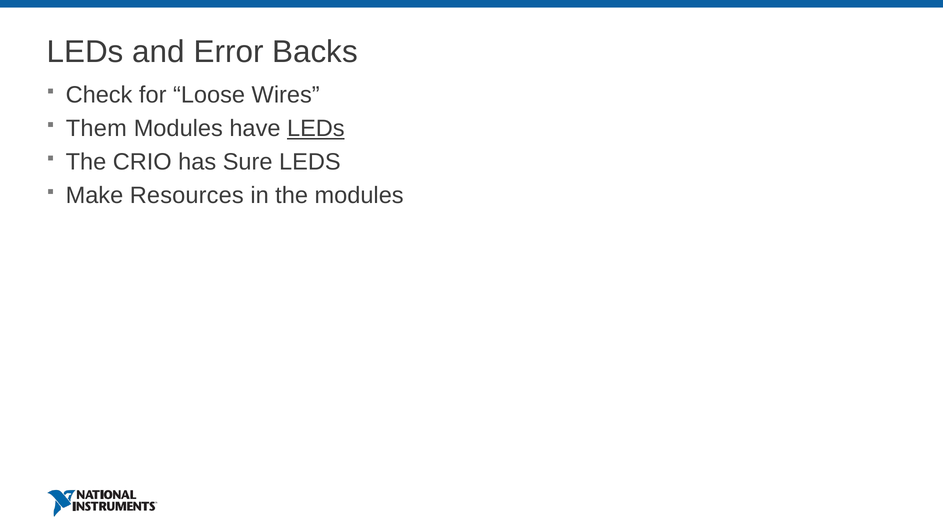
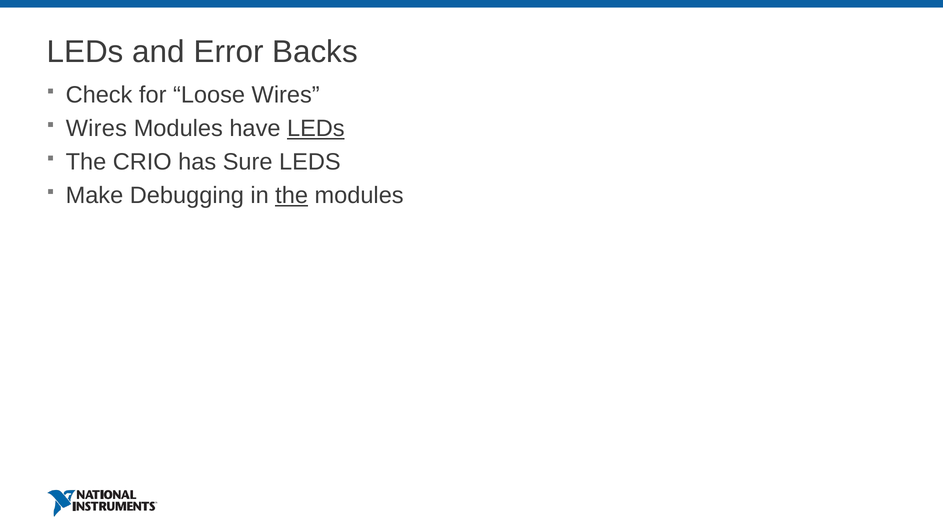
Them at (96, 128): Them -> Wires
Resources: Resources -> Debugging
the at (292, 195) underline: none -> present
